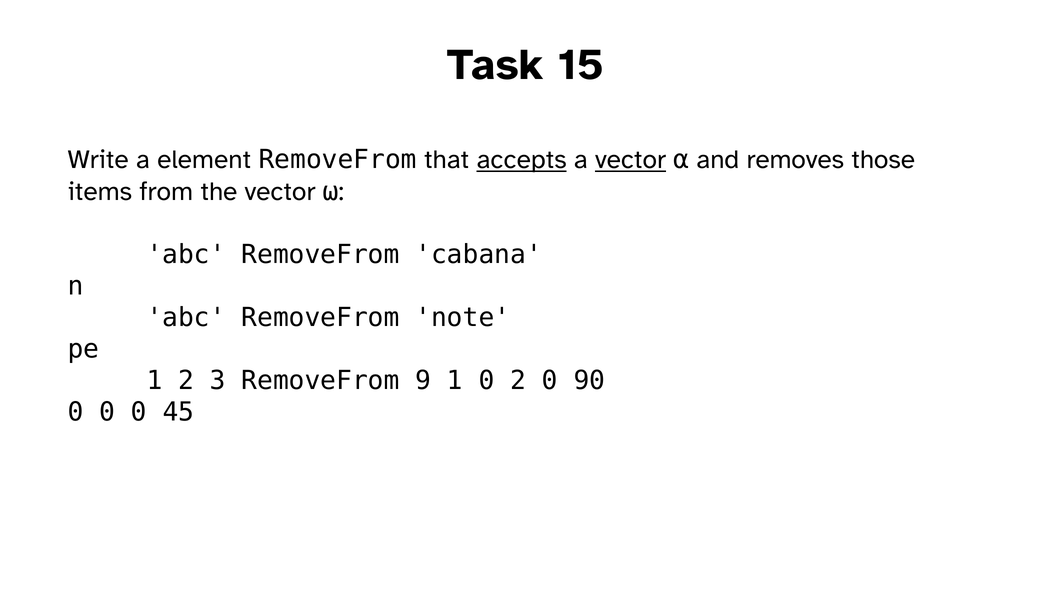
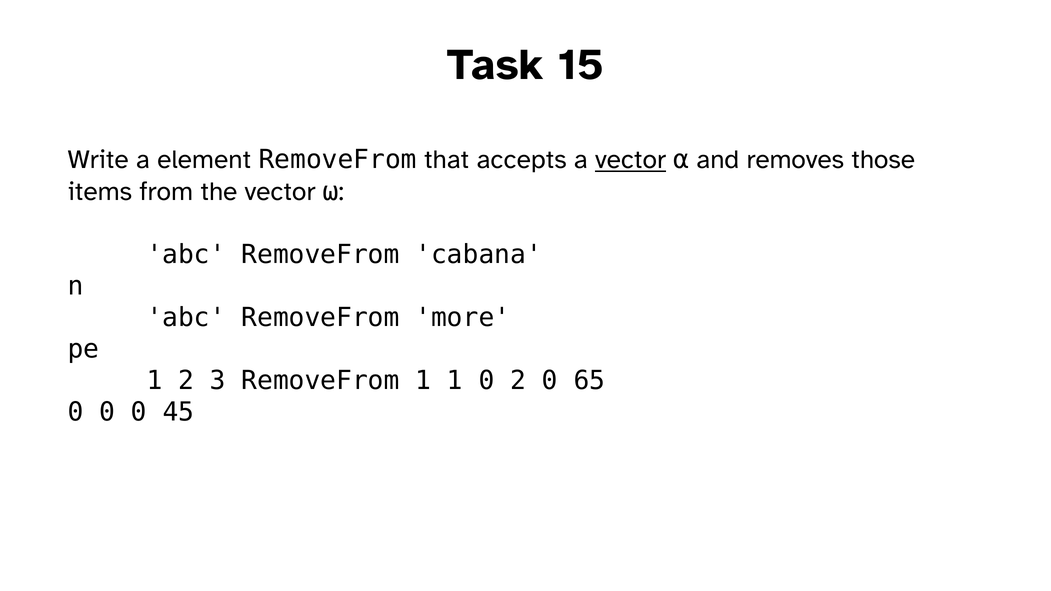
accepts underline: present -> none
note: note -> more
RemoveFrom 9: 9 -> 1
90: 90 -> 65
